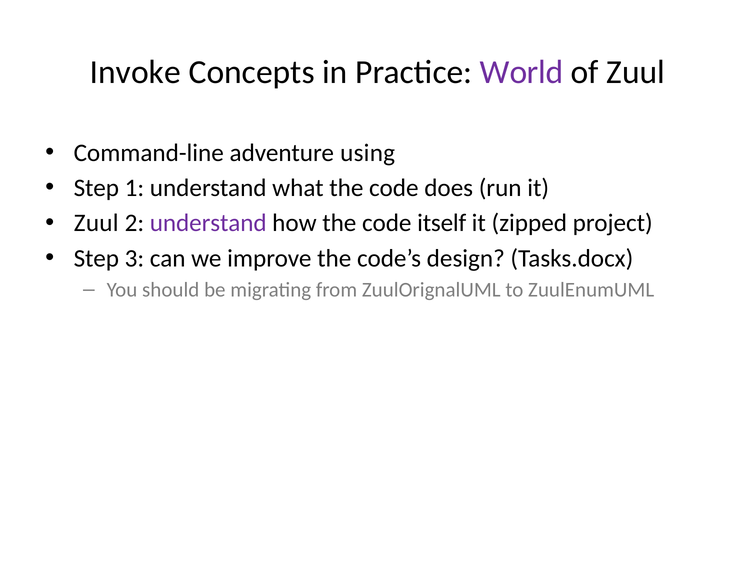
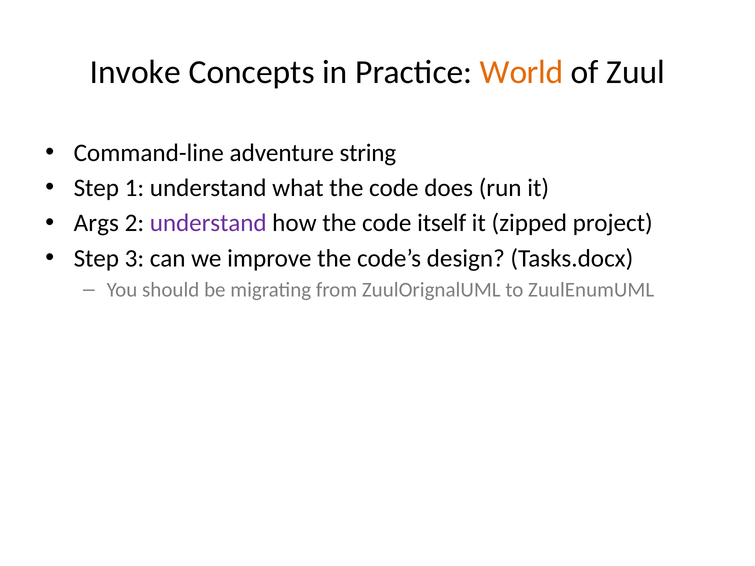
World colour: purple -> orange
using: using -> string
Zuul at (96, 223): Zuul -> Args
